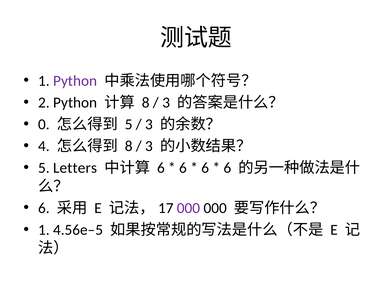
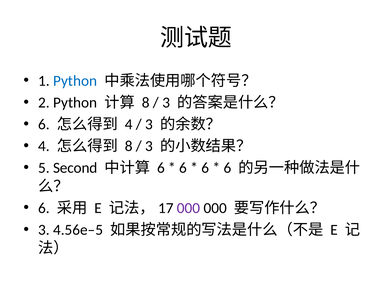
Python at (75, 81) colour: purple -> blue
0 at (44, 124): 0 -> 6
5 at (129, 124): 5 -> 4
Letters: Letters -> Second
1 at (44, 230): 1 -> 3
